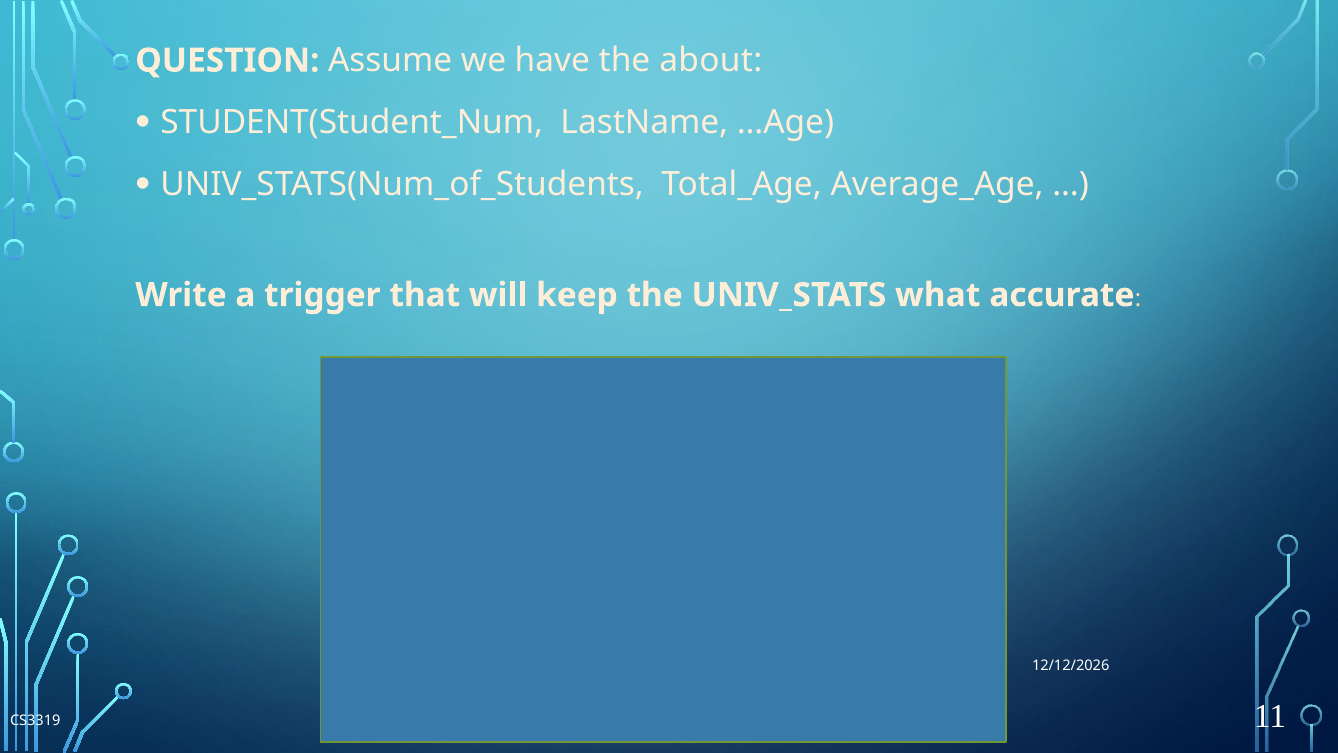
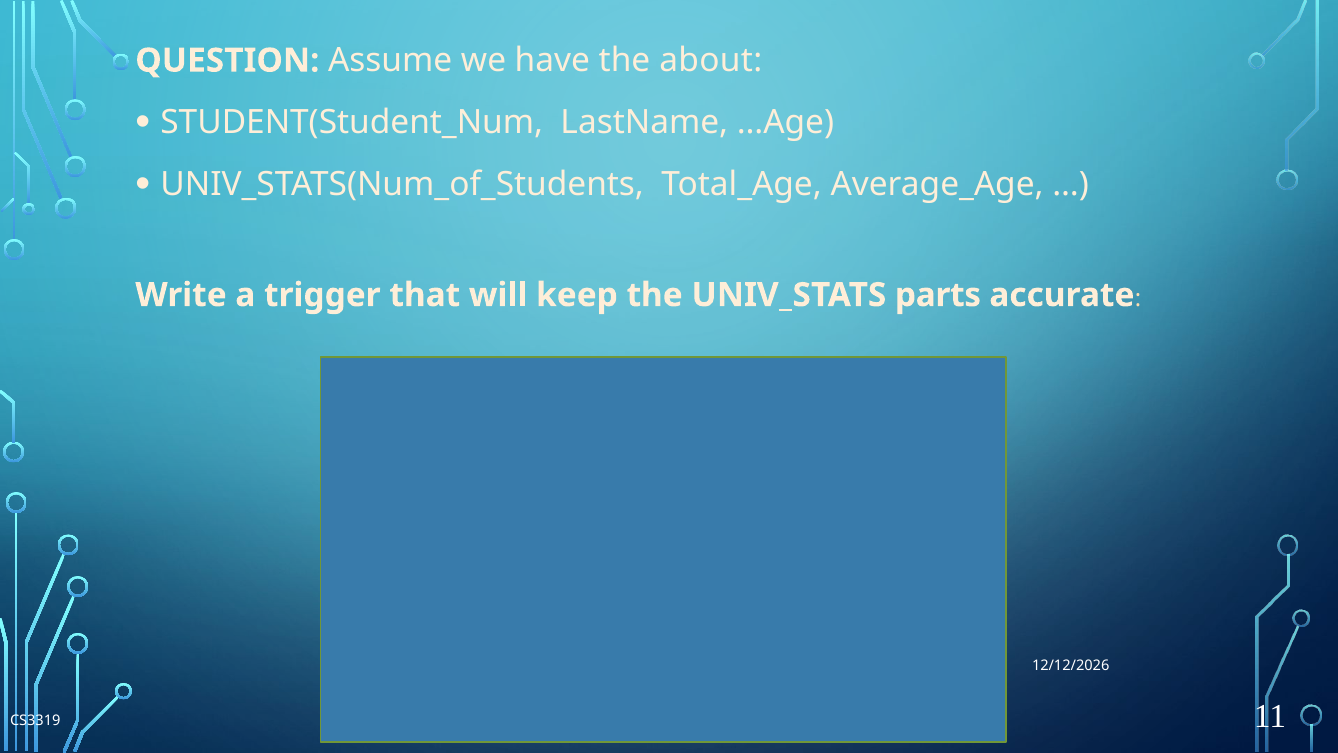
what: what -> parts
